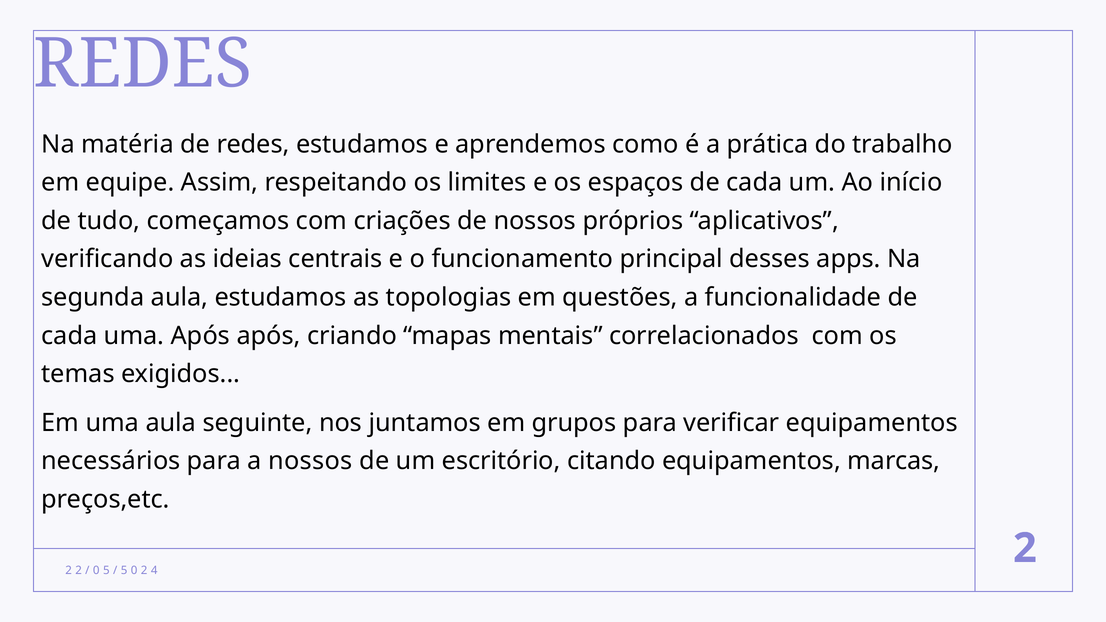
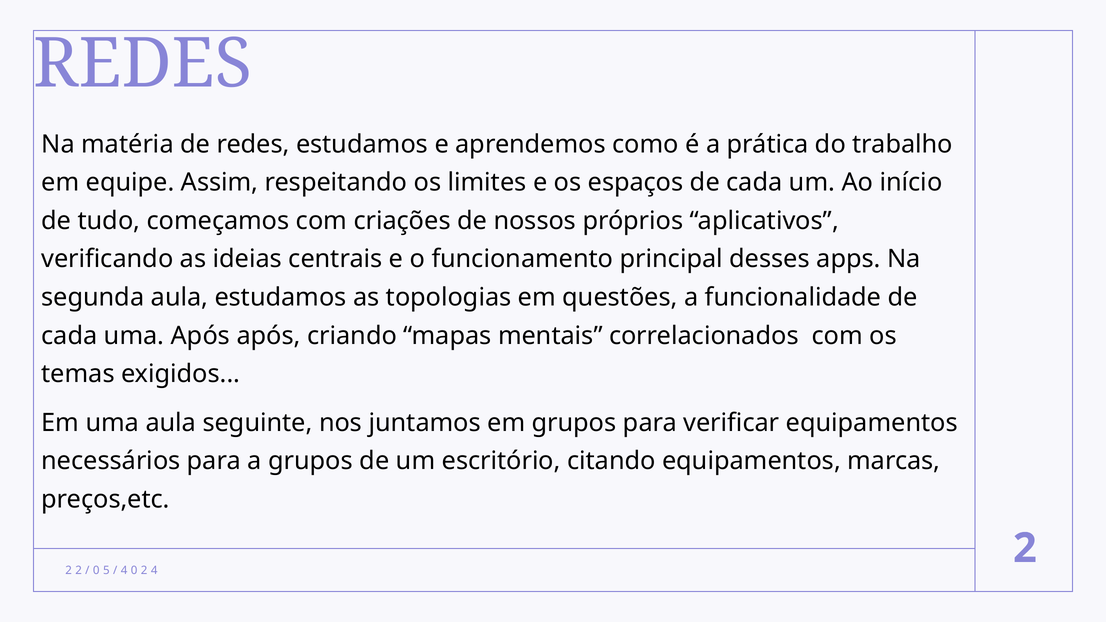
a nossos: nossos -> grupos
5 at (124, 571): 5 -> 4
